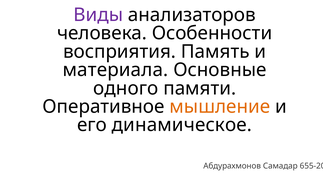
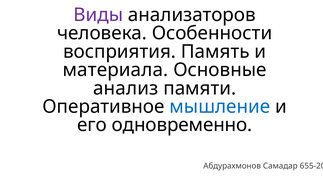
одного: одного -> анализ
мышление colour: orange -> blue
динамическое: динамическое -> одновременно
